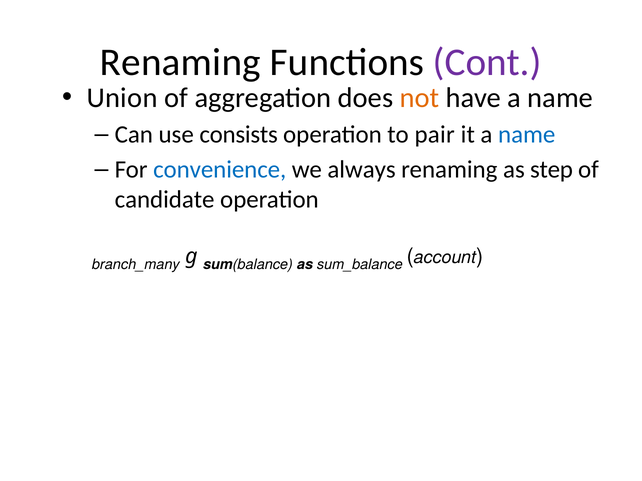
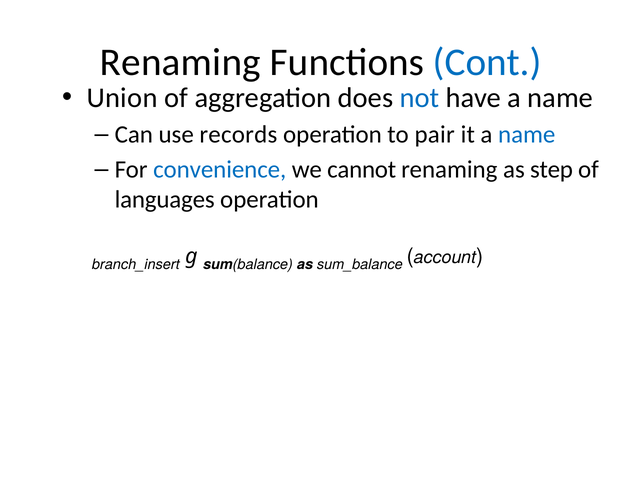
Cont colour: purple -> blue
not colour: orange -> blue
consists: consists -> records
always: always -> cannot
candidate: candidate -> languages
branch_many: branch_many -> branch_insert
